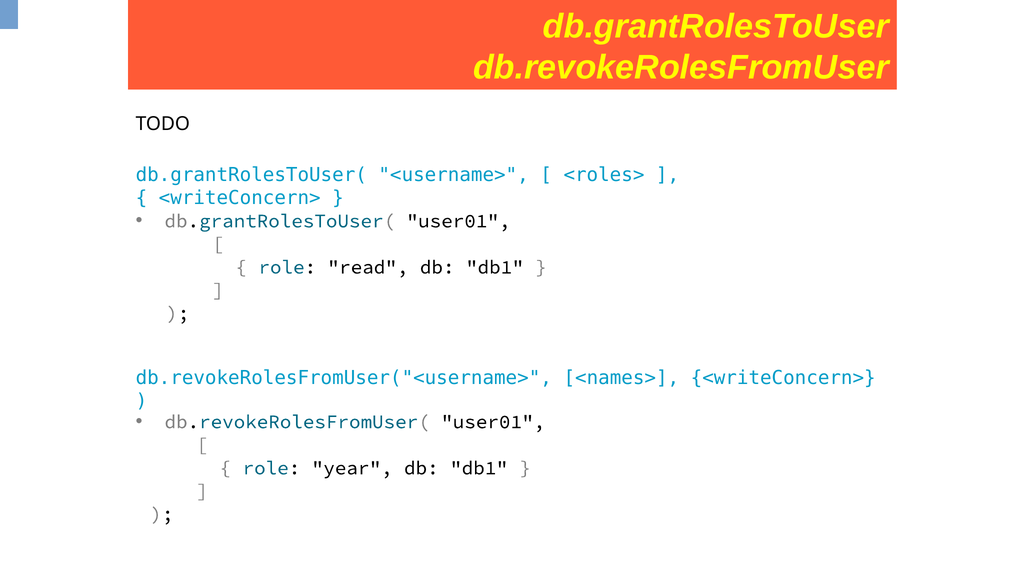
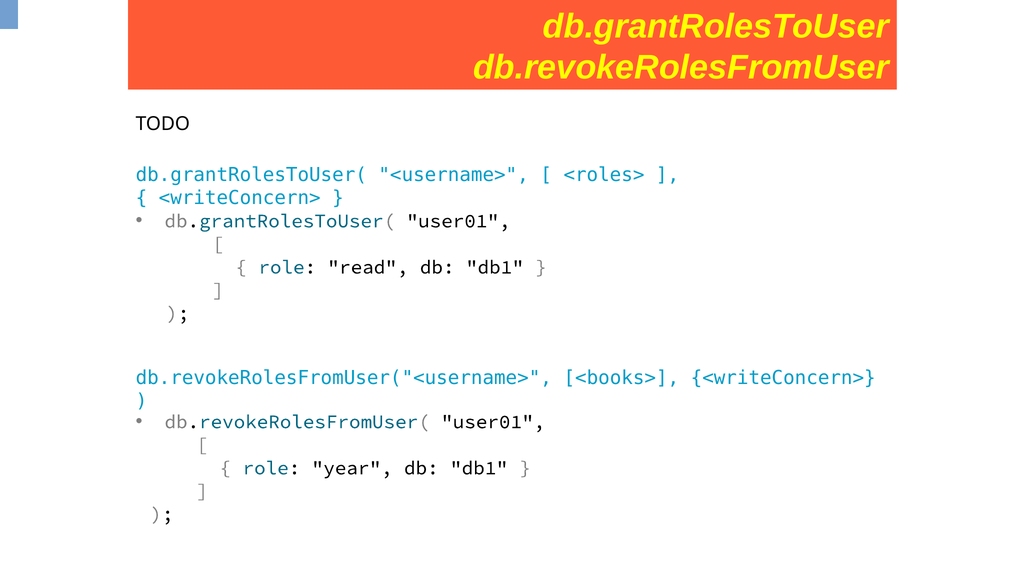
<names>: <names> -> <books>
